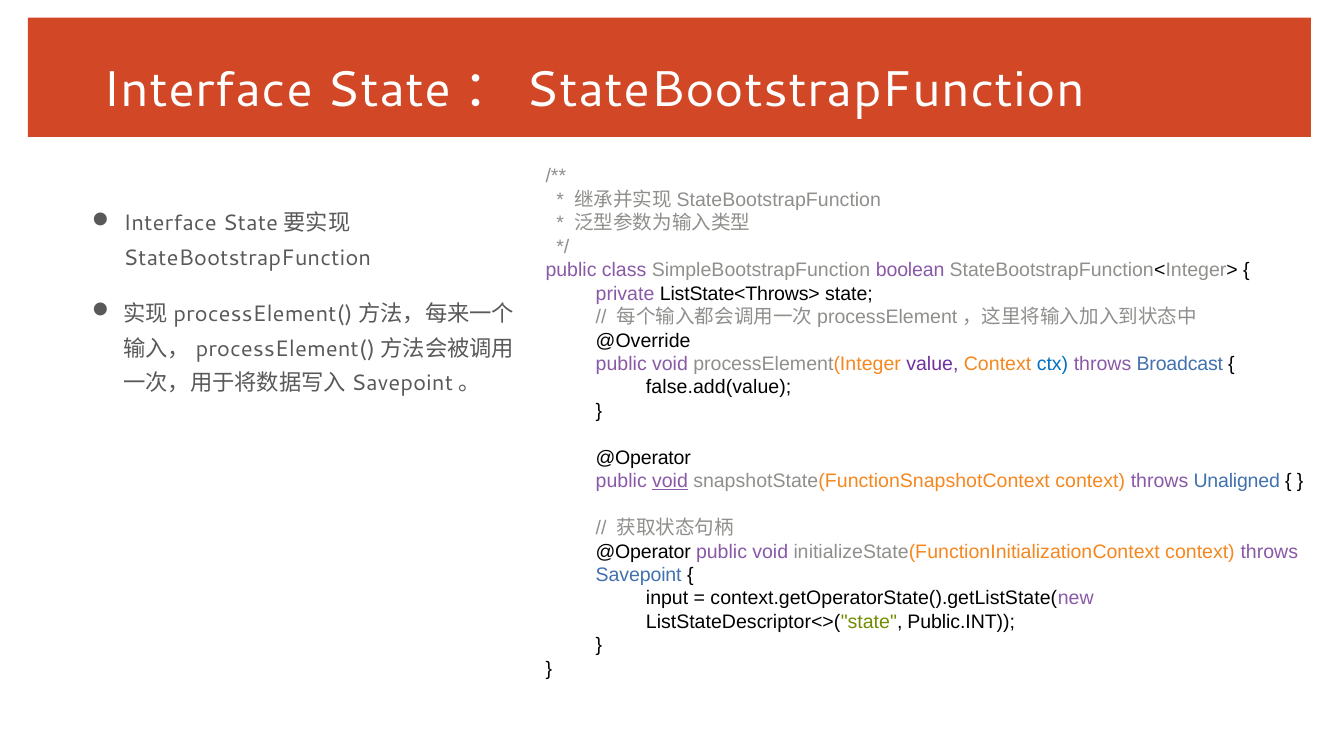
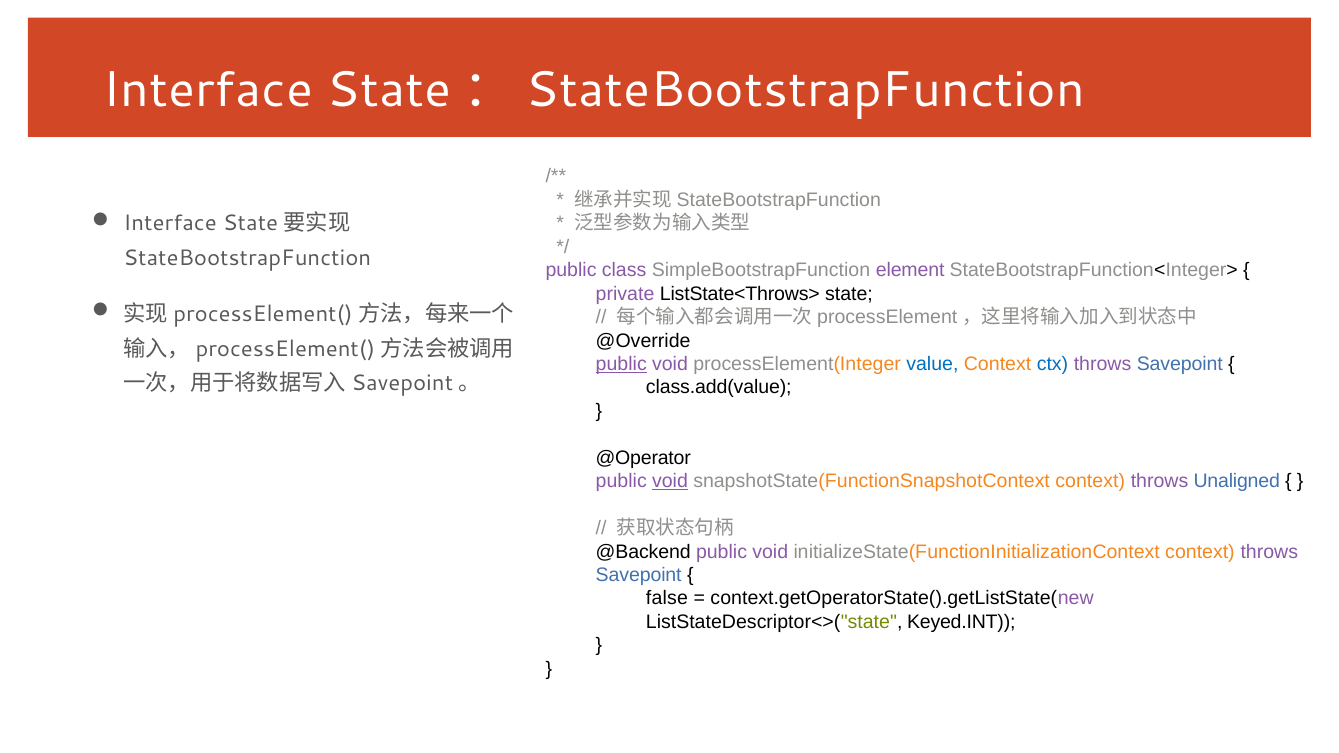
boolean: boolean -> element
public at (621, 364) underline: none -> present
value colour: purple -> blue
Broadcast at (1180, 364): Broadcast -> Savepoint
false.add(value: false.add(value -> class.add(value
@Operator at (643, 552): @Operator -> @Backend
input: input -> false
Public.INT: Public.INT -> Keyed.INT
